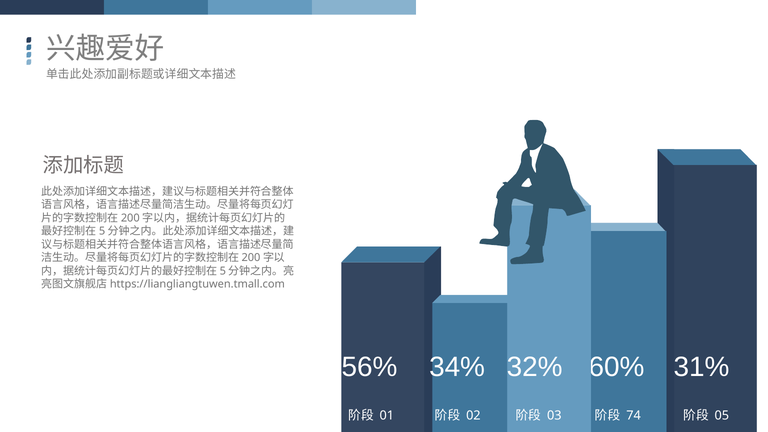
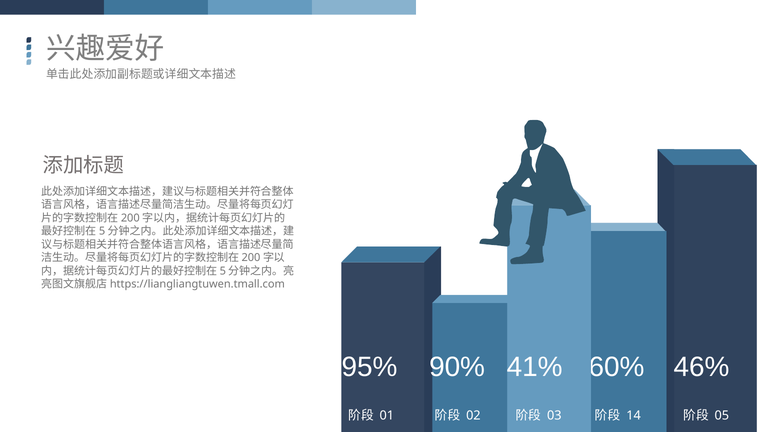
56%: 56% -> 95%
34%: 34% -> 90%
32%: 32% -> 41%
31%: 31% -> 46%
74: 74 -> 14
